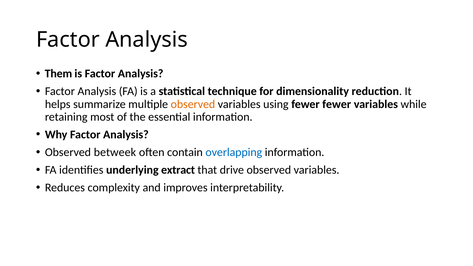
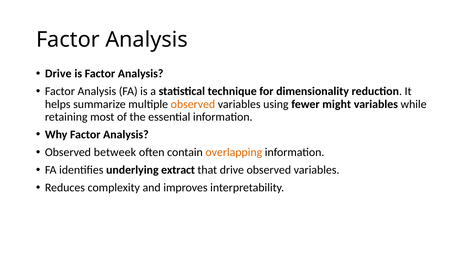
Them at (58, 74): Them -> Drive
fewer fewer: fewer -> might
overlapping colour: blue -> orange
